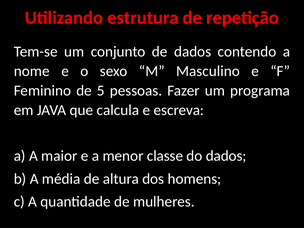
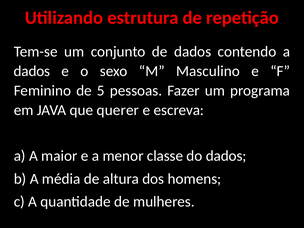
nome at (32, 71): nome -> dados
calcula: calcula -> querer
